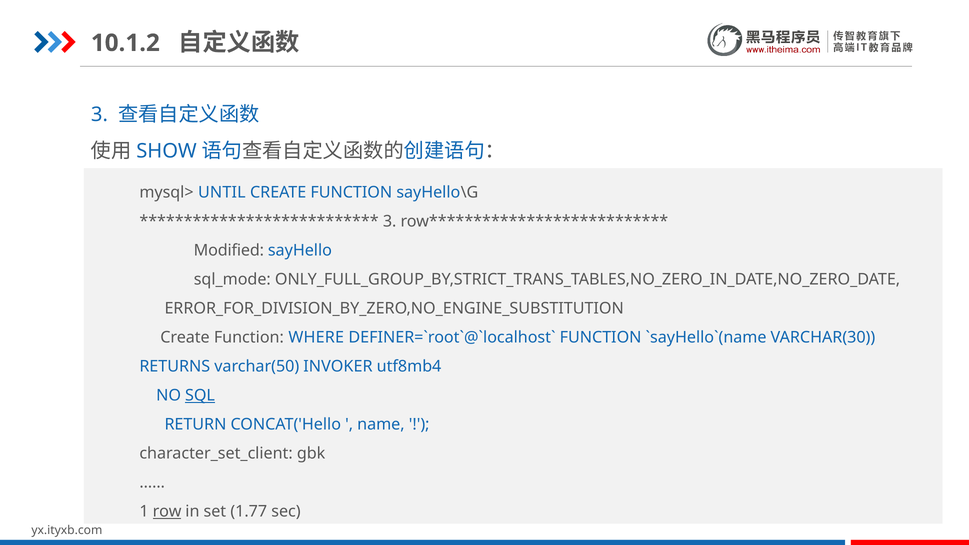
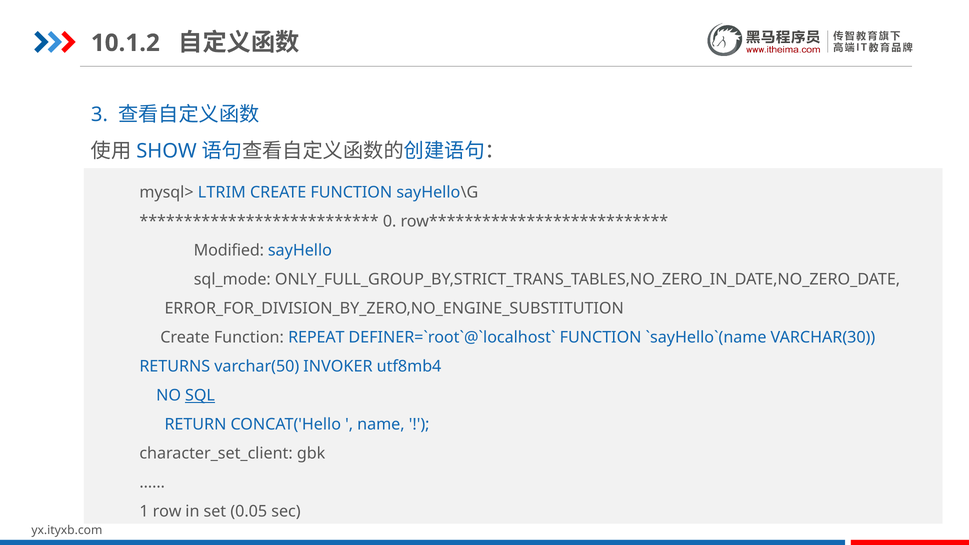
UNTIL: UNTIL -> LTRIM
3 at (390, 221): 3 -> 0
WHERE: WHERE -> REPEAT
row underline: present -> none
1.77: 1.77 -> 0.05
